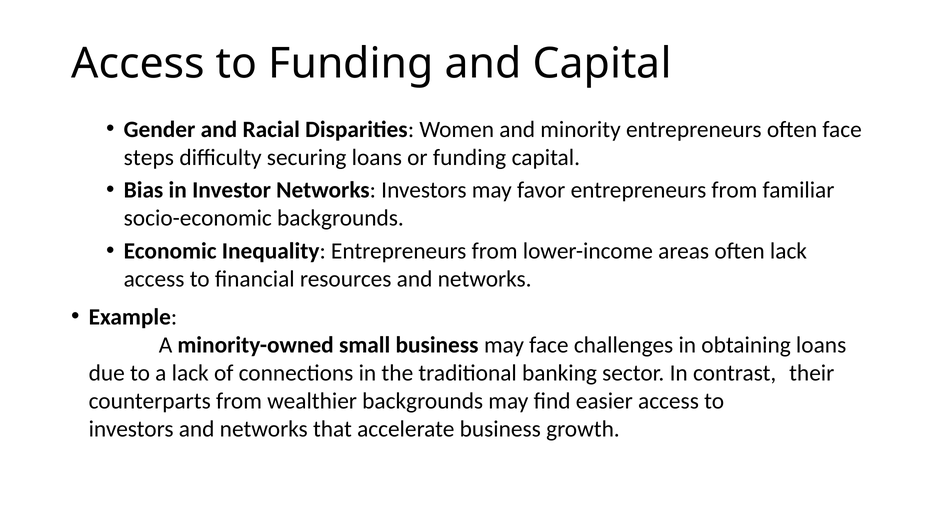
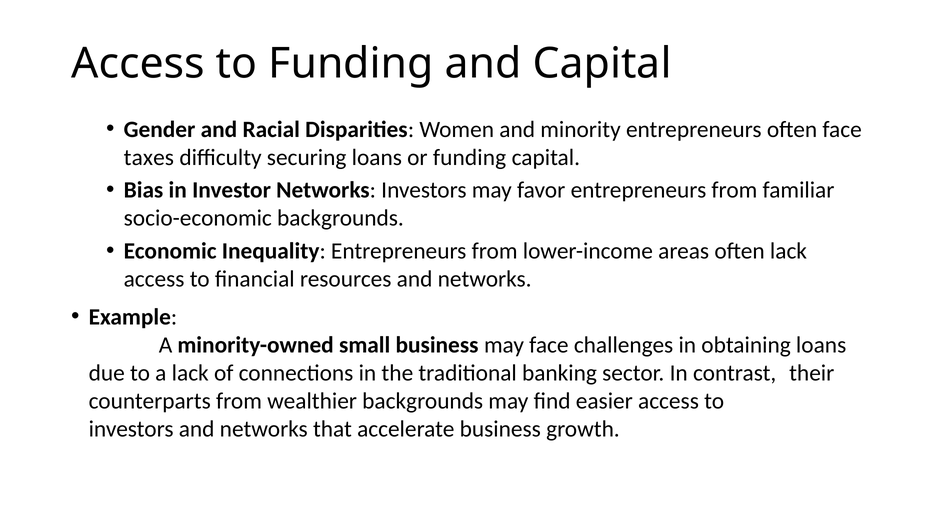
steps: steps -> taxes
